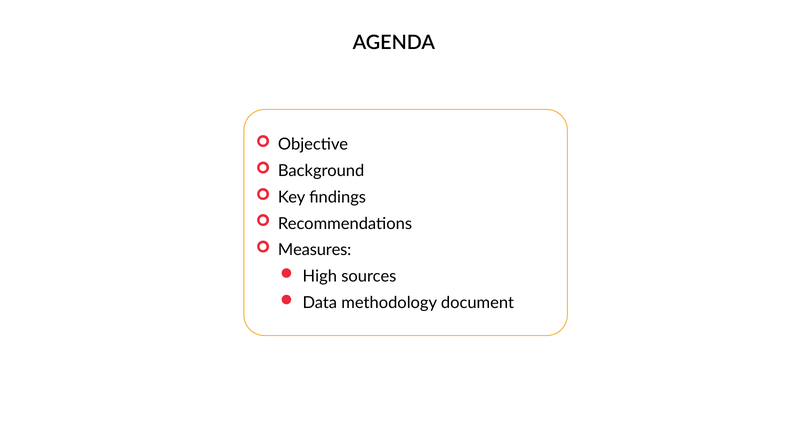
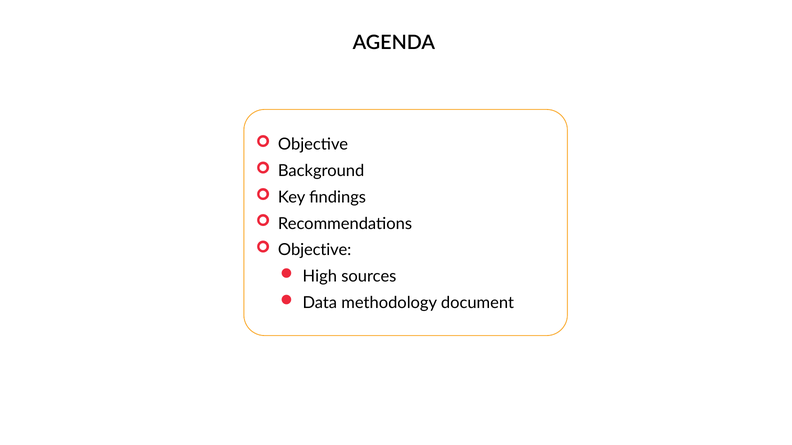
Measures at (315, 250): Measures -> Objective
